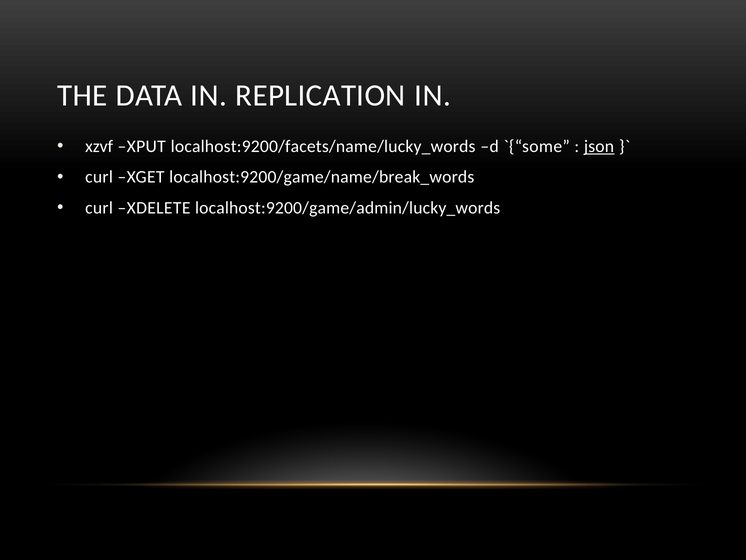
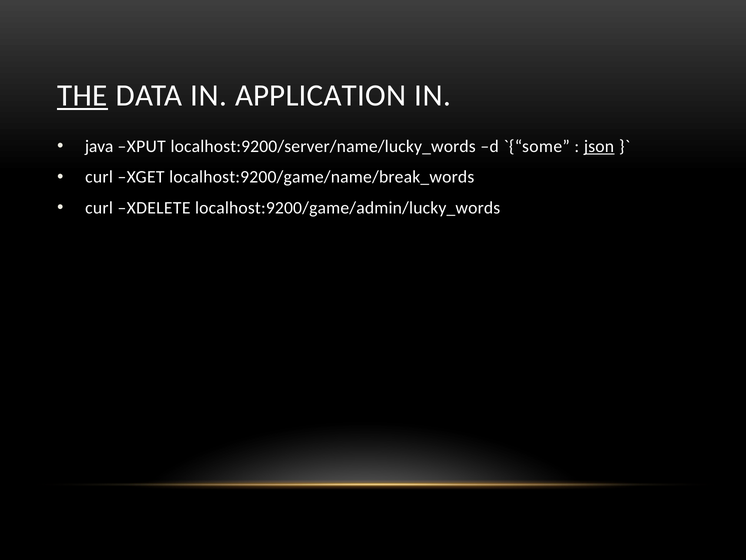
THE underline: none -> present
REPLICATION: REPLICATION -> APPLICATION
xzvf: xzvf -> java
localhost:9200/facets/name/lucky_words: localhost:9200/facets/name/lucky_words -> localhost:9200/server/name/lucky_words
